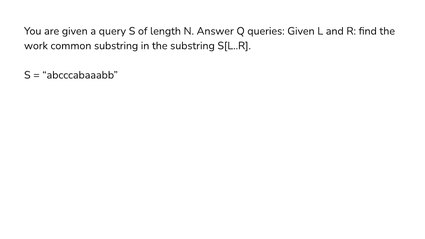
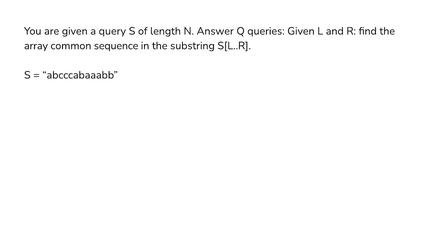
work: work -> array
common substring: substring -> sequence
